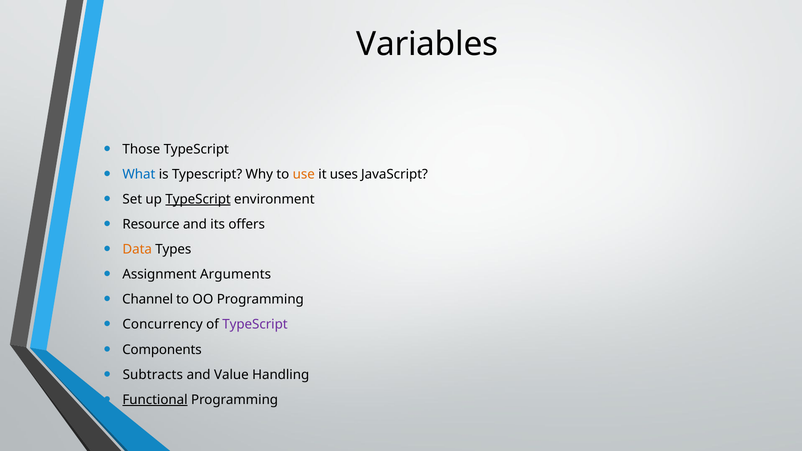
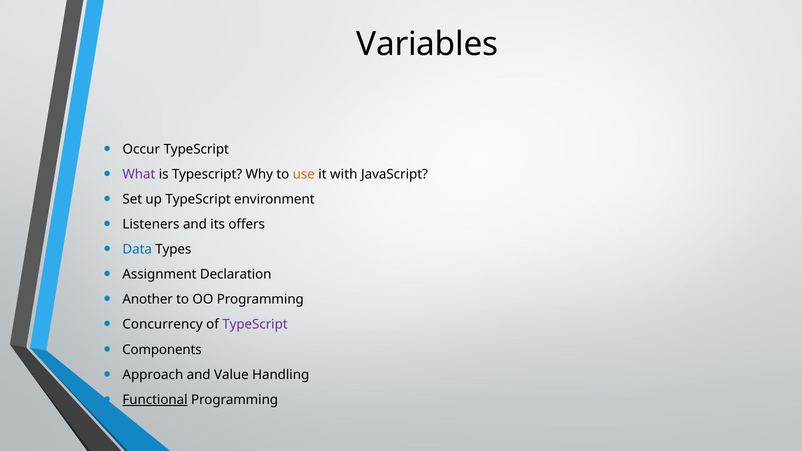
Those: Those -> Occur
What colour: blue -> purple
uses: uses -> with
TypeScript at (198, 199) underline: present -> none
Resource: Resource -> Listeners
Data colour: orange -> blue
Arguments: Arguments -> Declaration
Channel: Channel -> Another
Subtracts: Subtracts -> Approach
